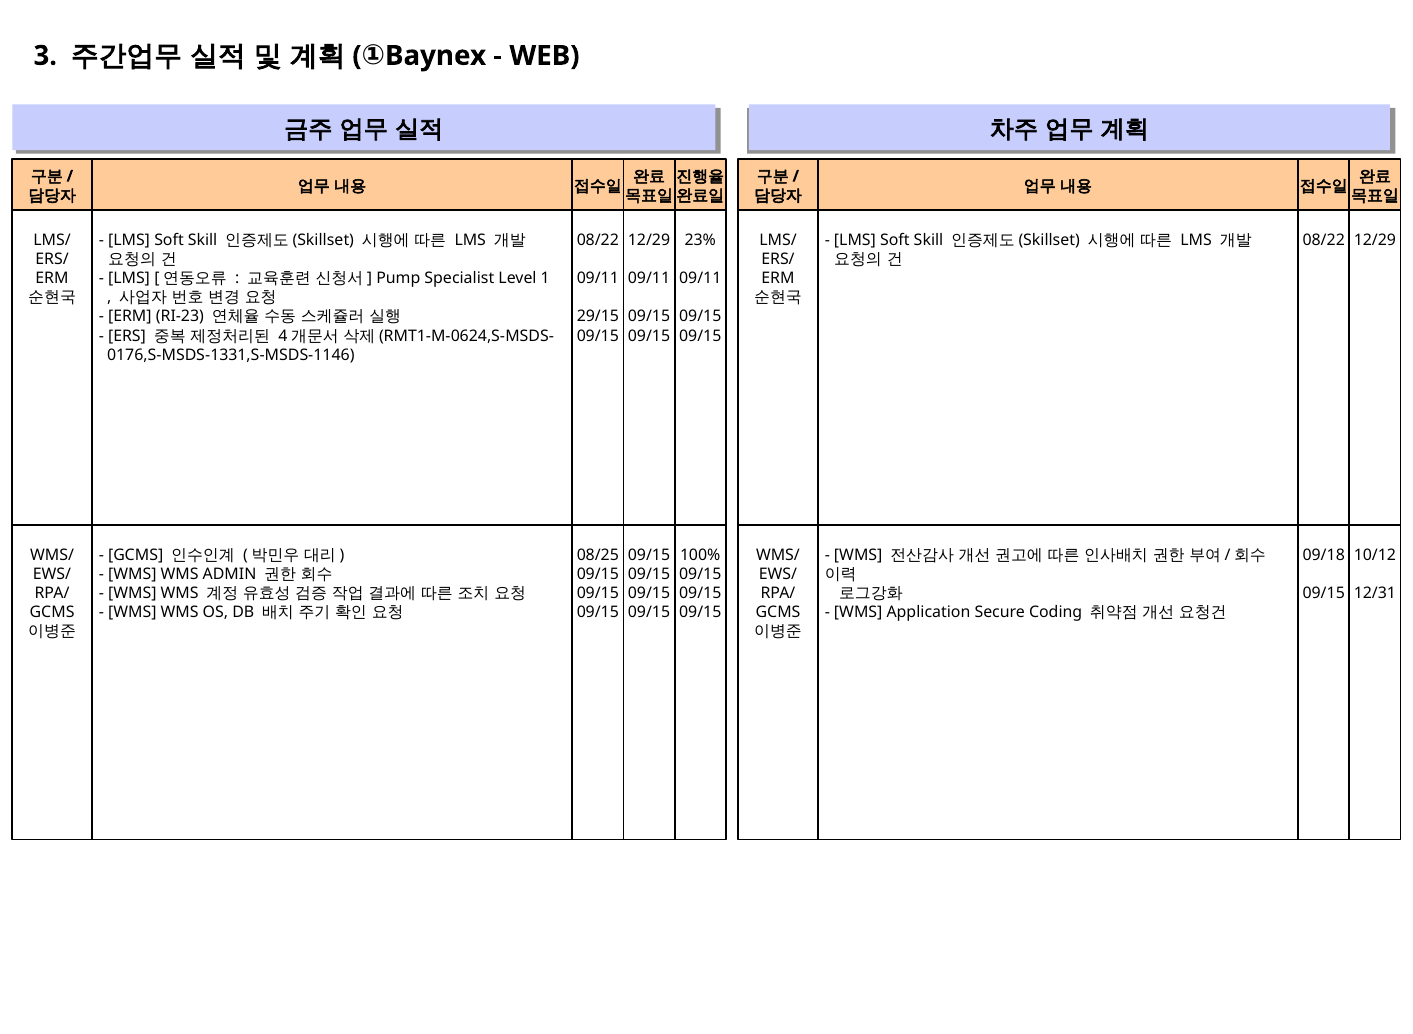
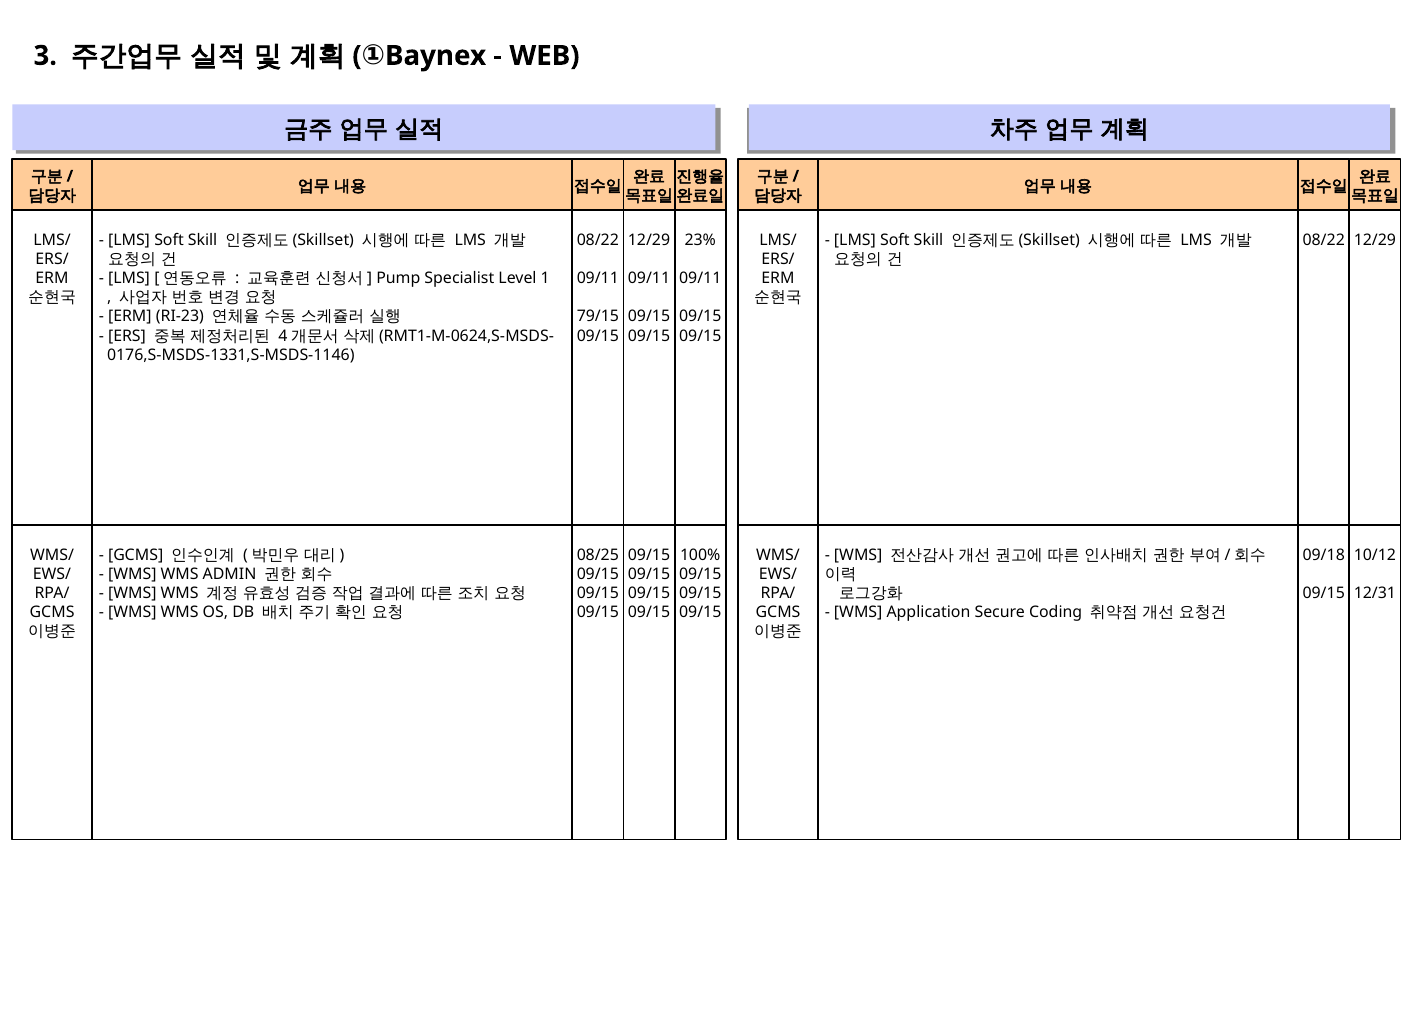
29/15: 29/15 -> 79/15
